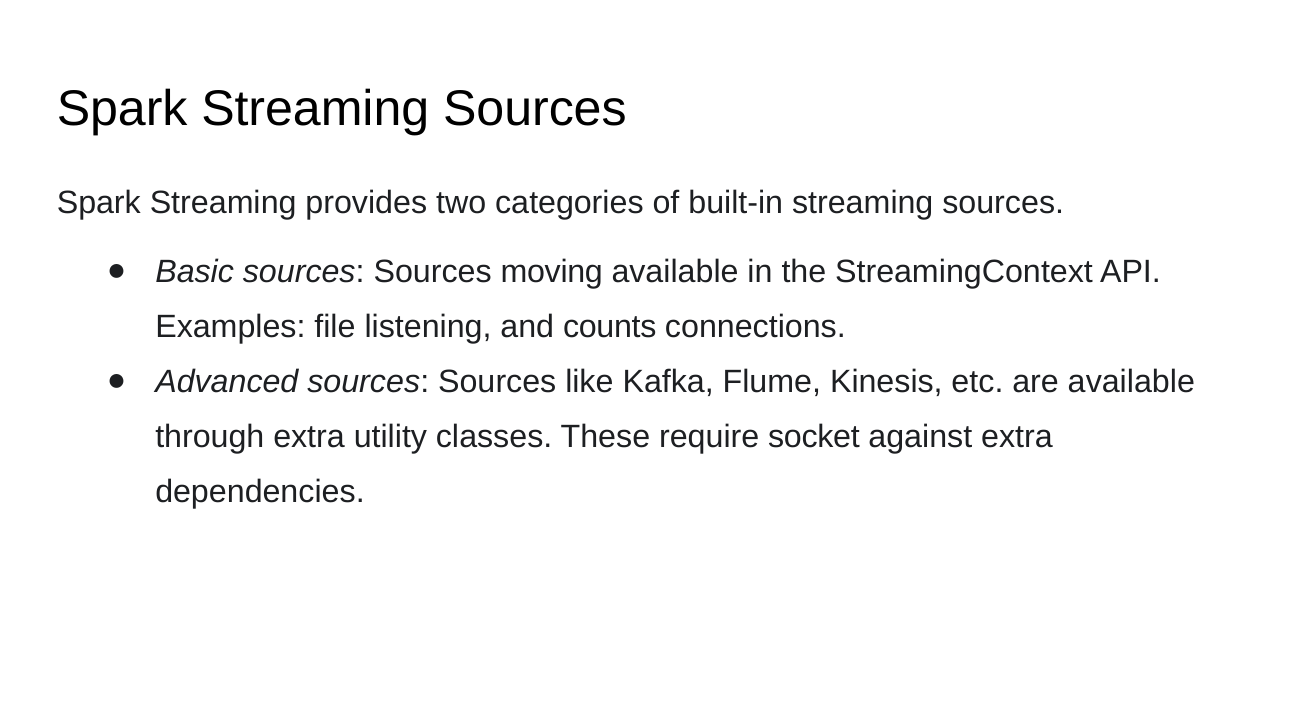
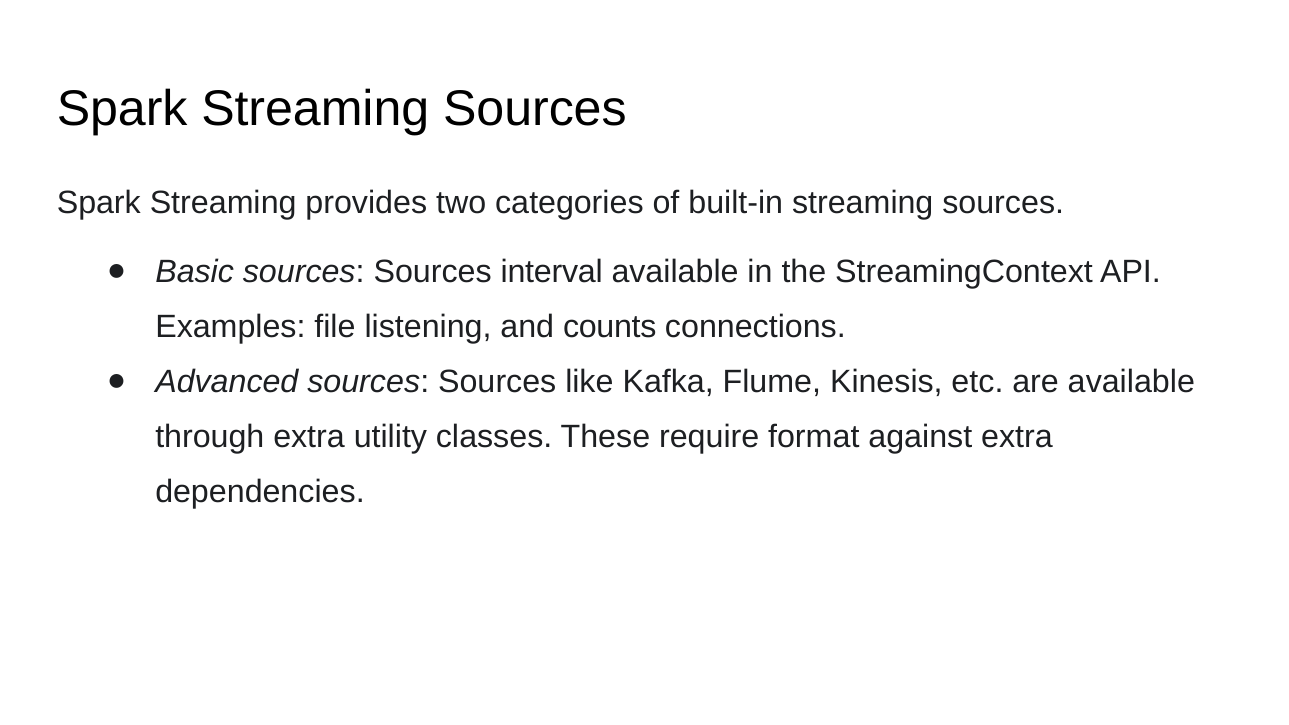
moving: moving -> interval
socket: socket -> format
